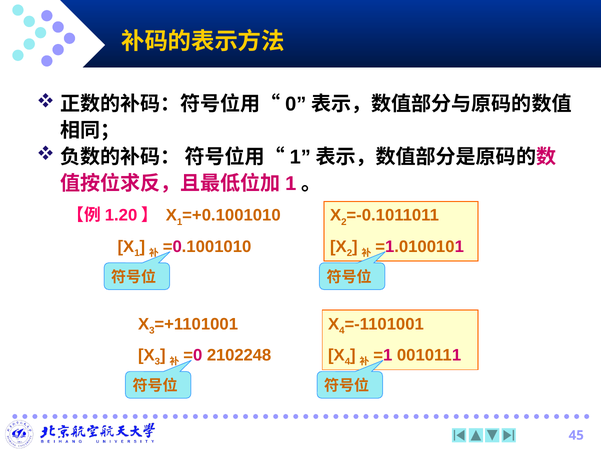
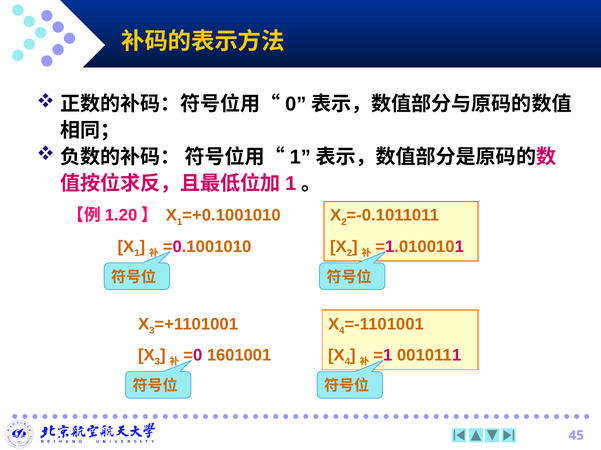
2102248: 2102248 -> 1601001
